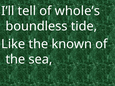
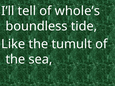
known: known -> tumult
